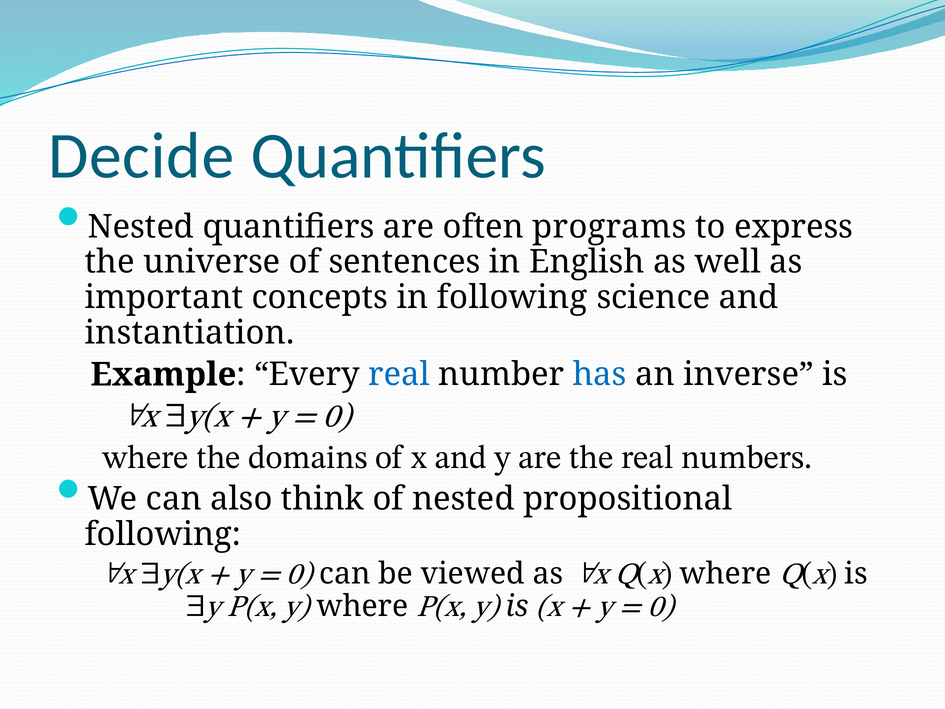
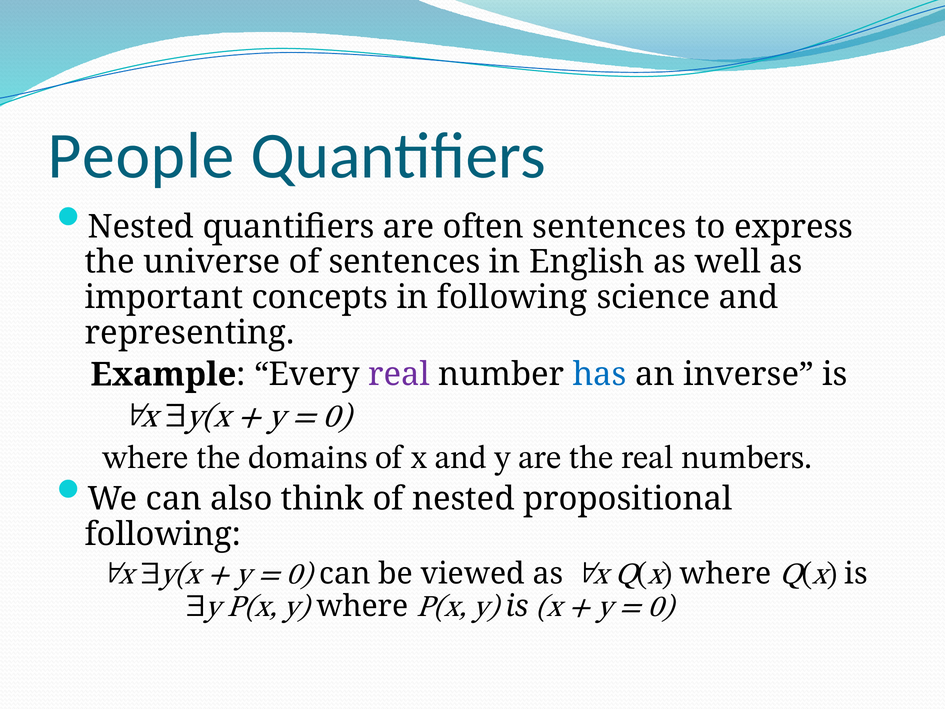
Decide: Decide -> People
often programs: programs -> sentences
instantiation: instantiation -> representing
real at (399, 374) colour: blue -> purple
